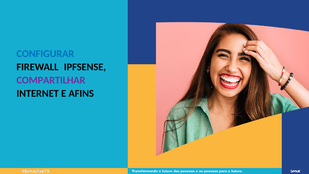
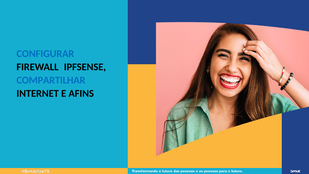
COMPARTILHAR colour: purple -> blue
